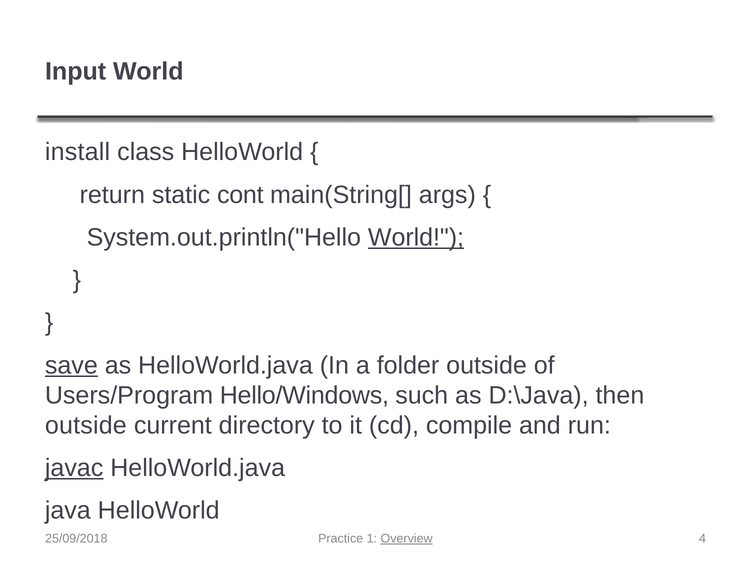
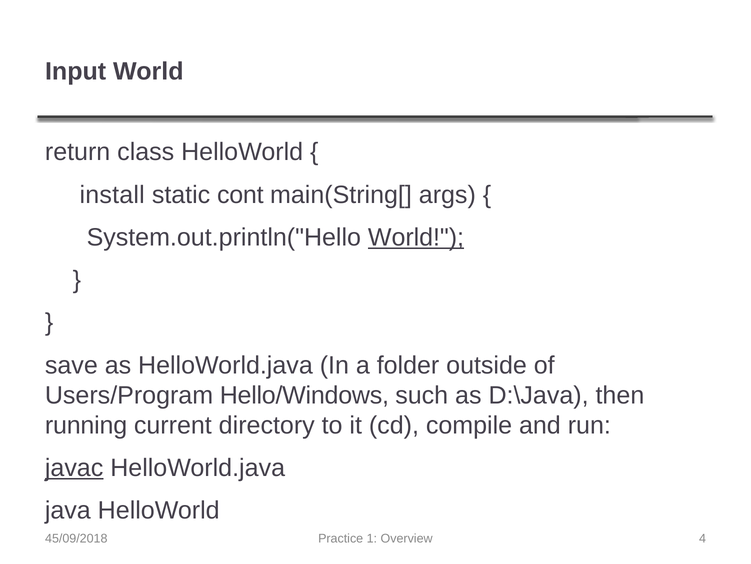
install: install -> return
return: return -> install
save underline: present -> none
outside at (86, 425): outside -> running
25/09/2018: 25/09/2018 -> 45/09/2018
Overview underline: present -> none
